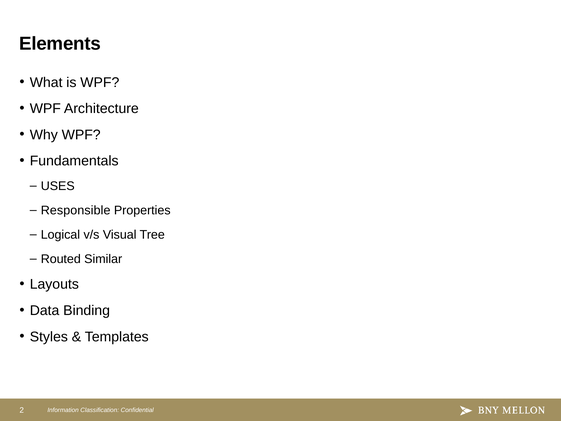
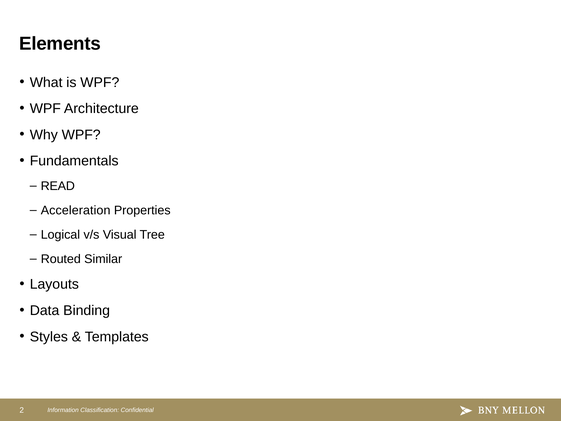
USES: USES -> READ
Responsible: Responsible -> Acceleration
